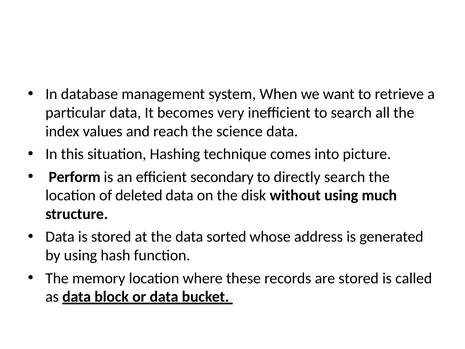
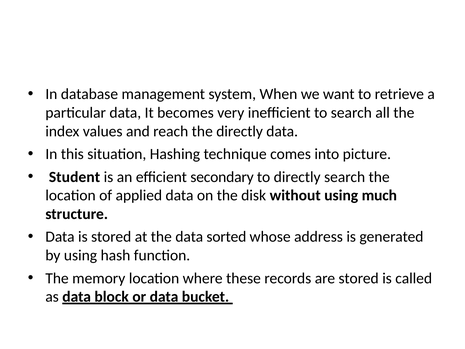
the science: science -> directly
Perform: Perform -> Student
deleted: deleted -> applied
